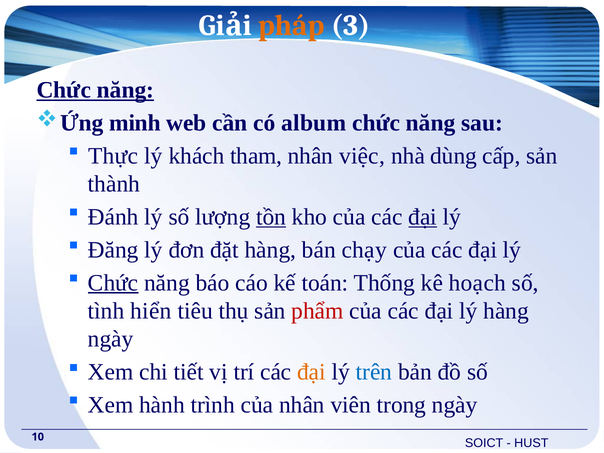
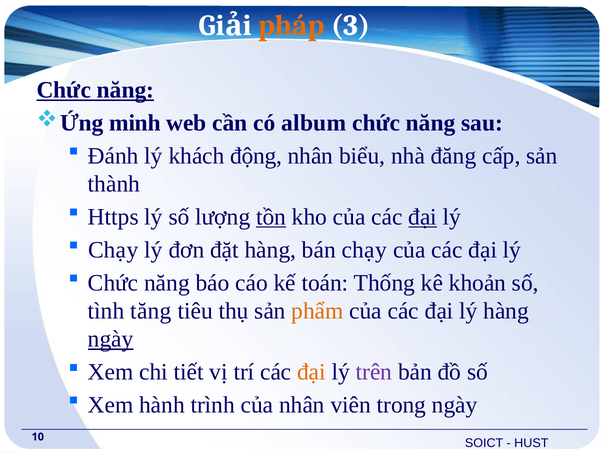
Thực: Thực -> Đánh
tham: tham -> động
việc: việc -> biểu
dùng: dùng -> đăng
Đánh: Đánh -> Https
Đăng at (113, 250): Đăng -> Chạy
Chức at (113, 283) underline: present -> none
hoạch: hoạch -> khoản
hiển: hiển -> tăng
phẩm colour: red -> orange
ngày at (111, 339) underline: none -> present
trên colour: blue -> purple
